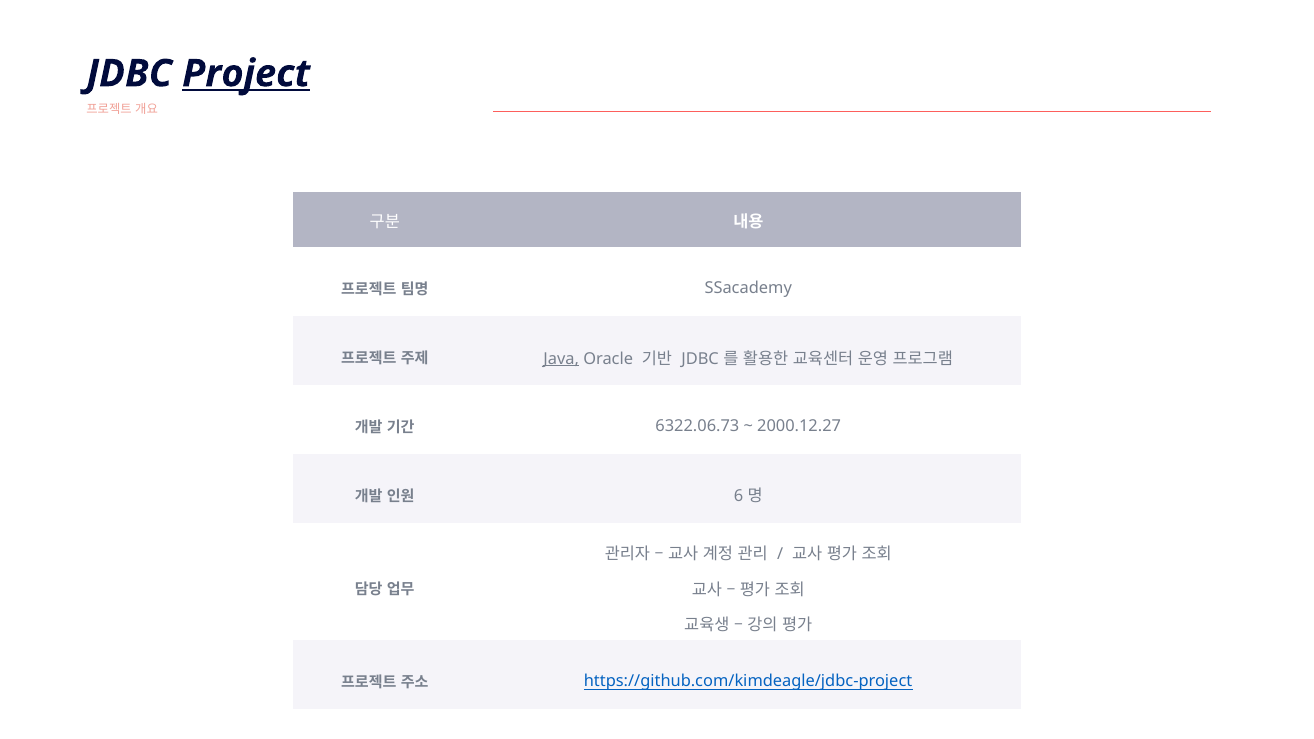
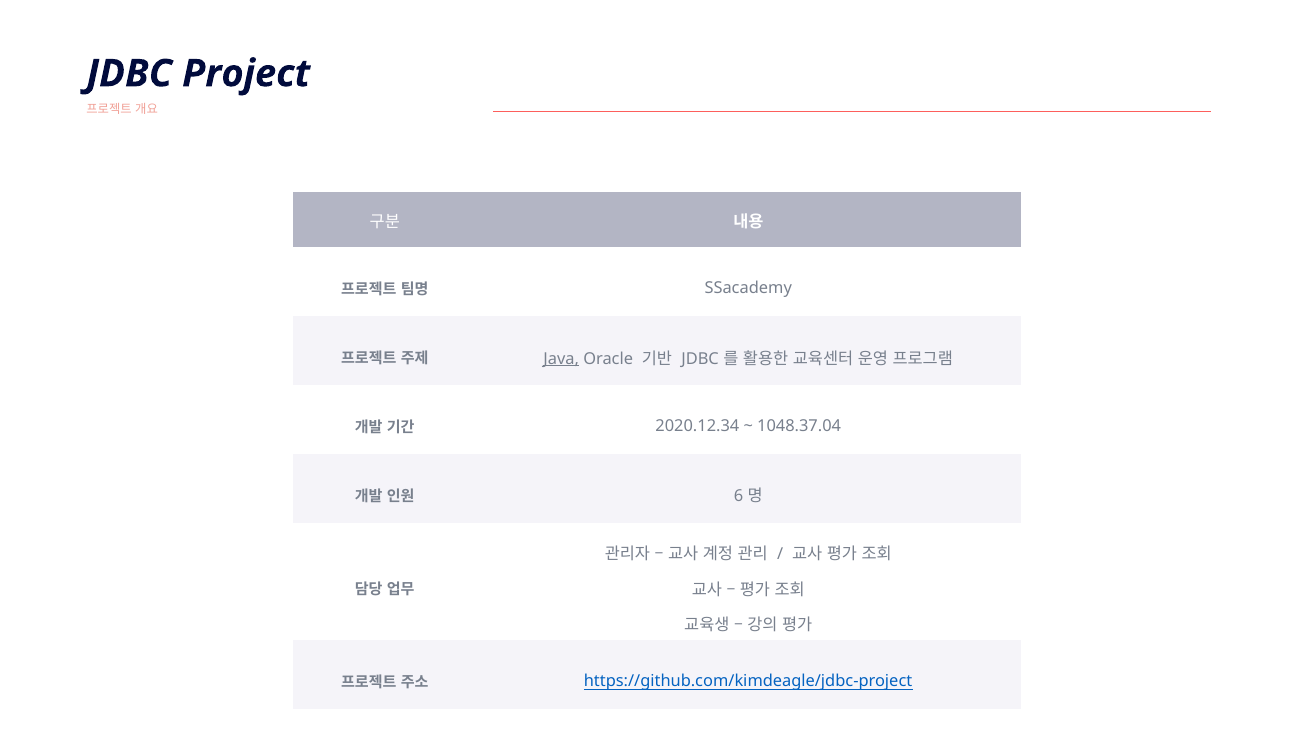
Project underline: present -> none
6322.06.73: 6322.06.73 -> 2020.12.34
2000.12.27: 2000.12.27 -> 1048.37.04
